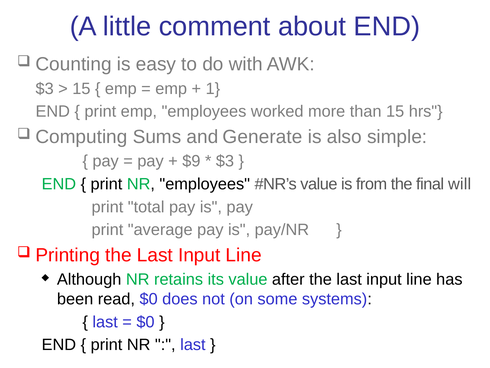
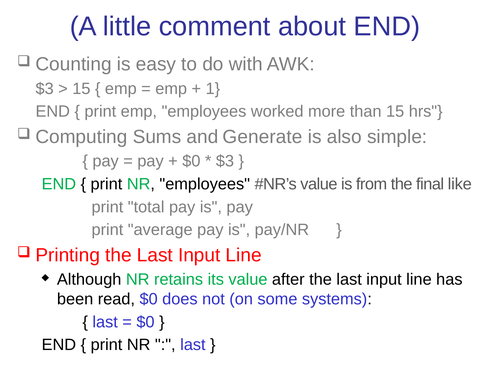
$9 at (191, 161): $9 -> $0
will: will -> like
